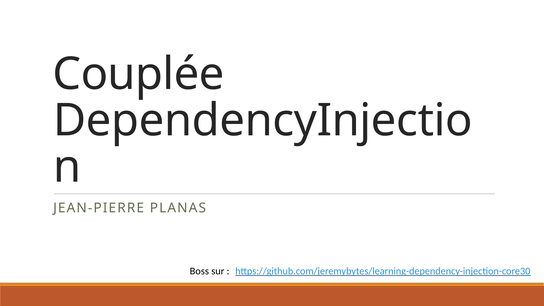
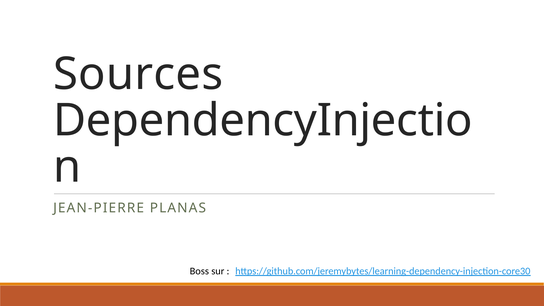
Couplée: Couplée -> Sources
